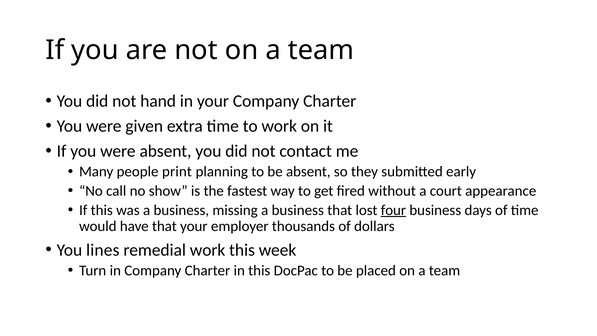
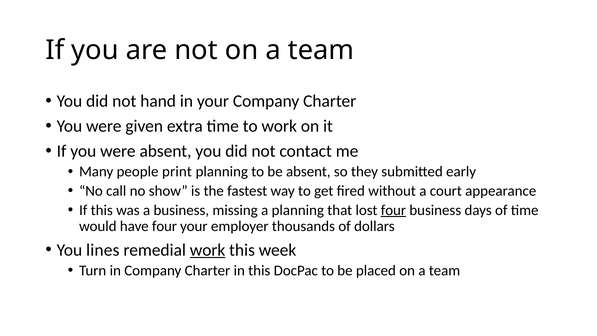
missing a business: business -> planning
have that: that -> four
work at (208, 250) underline: none -> present
